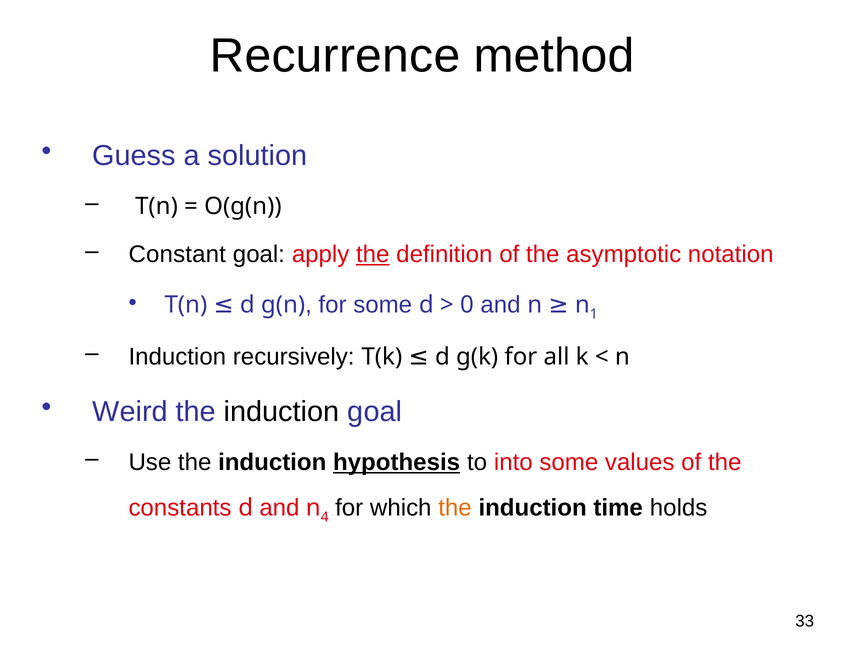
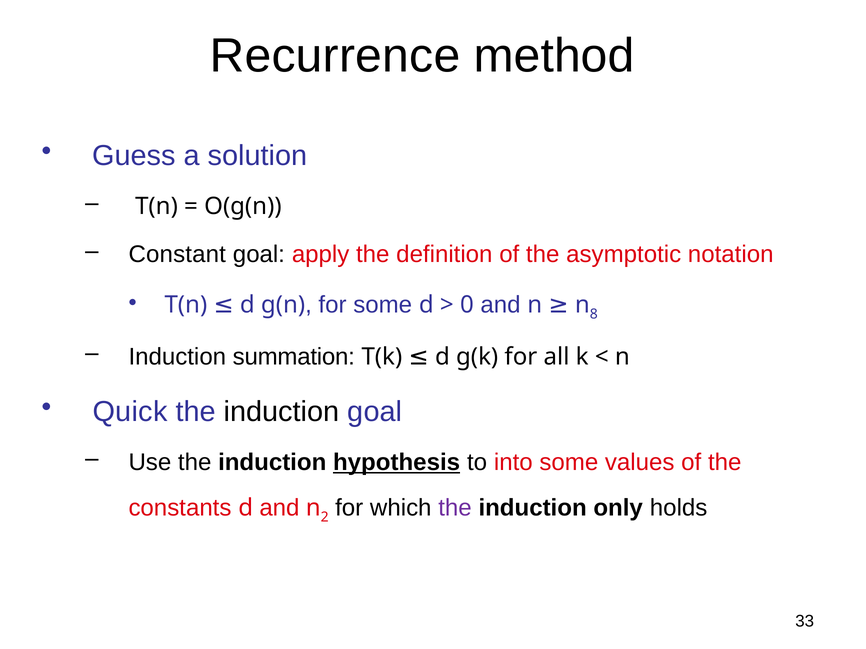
the at (373, 255) underline: present -> none
1: 1 -> 8
recursively: recursively -> summation
Weird: Weird -> Quick
4: 4 -> 2
the at (455, 508) colour: orange -> purple
time: time -> only
